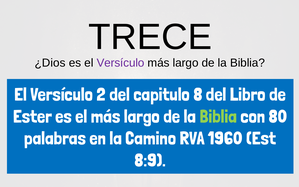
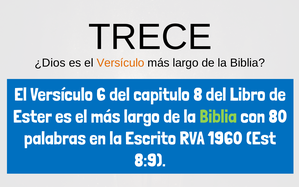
Versículo at (121, 63) colour: purple -> orange
2: 2 -> 6
Camino: Camino -> Escrito
